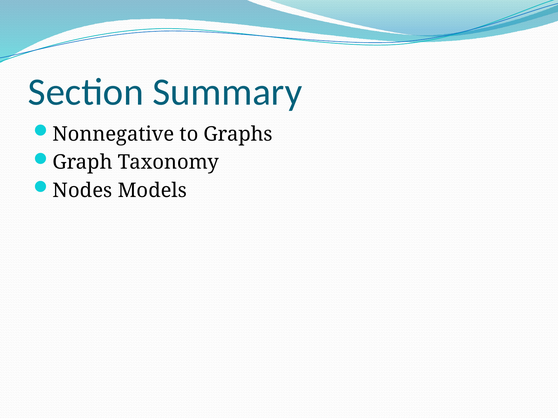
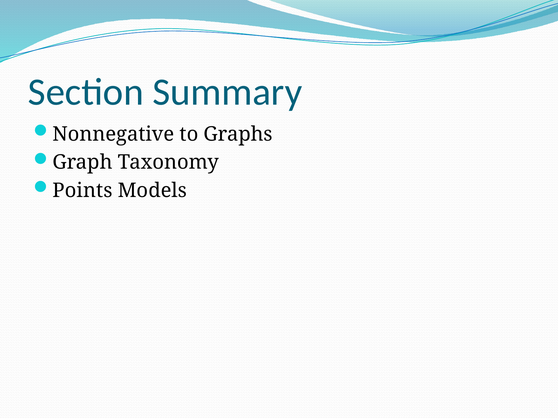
Nodes: Nodes -> Points
